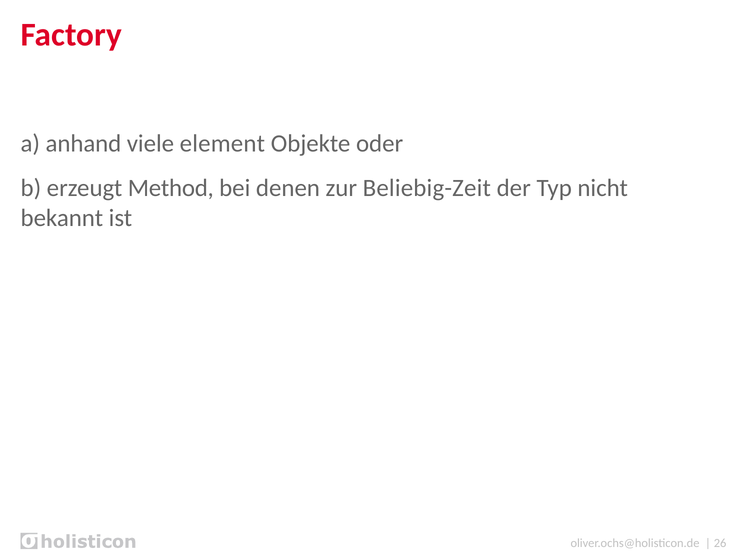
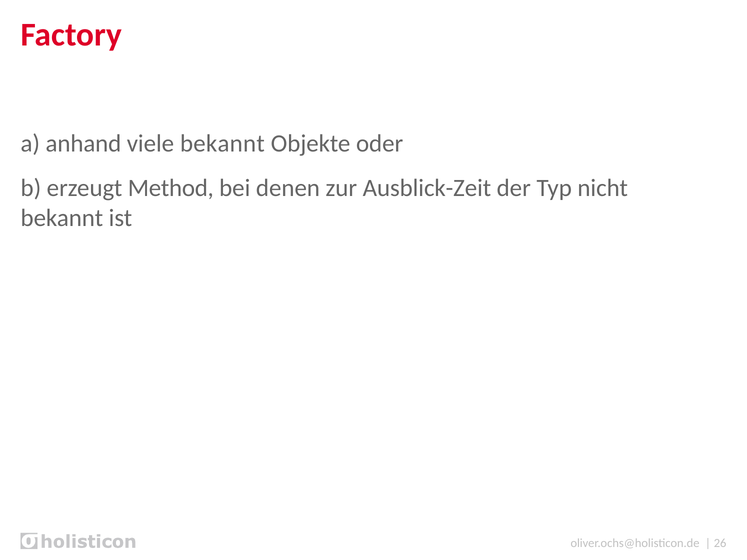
viele element: element -> bekannt
Beliebig-Zeit: Beliebig-Zeit -> Ausblick-Zeit
